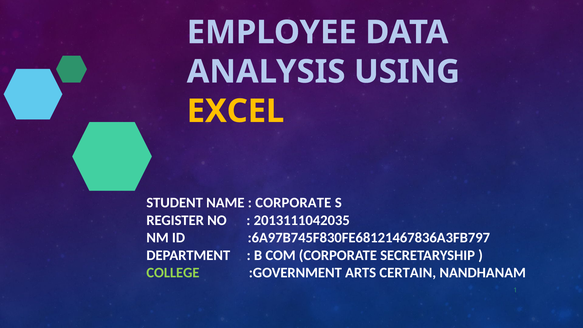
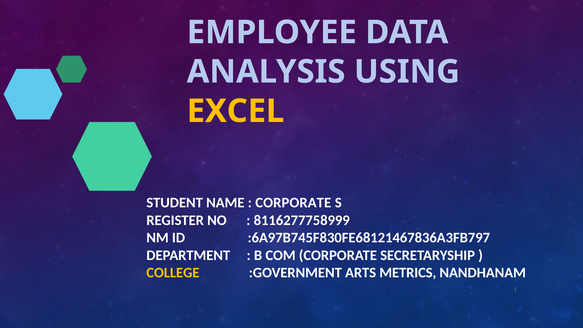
2013111042035: 2013111042035 -> 8116277758999
COLLEGE colour: light green -> yellow
CERTAIN: CERTAIN -> METRICS
